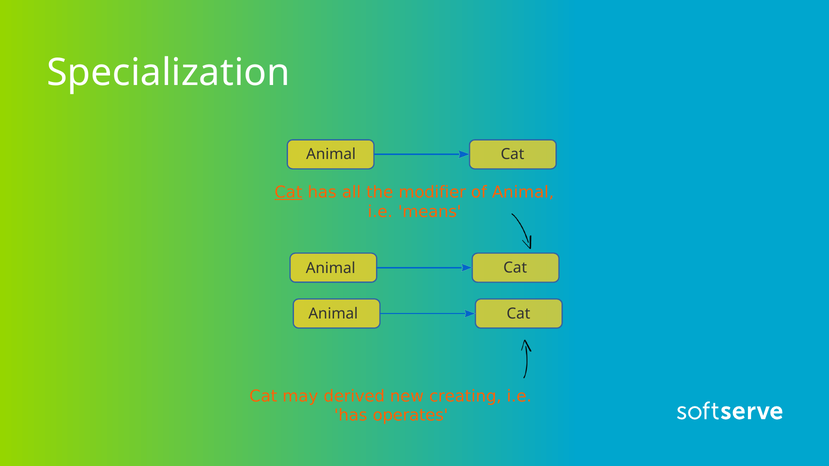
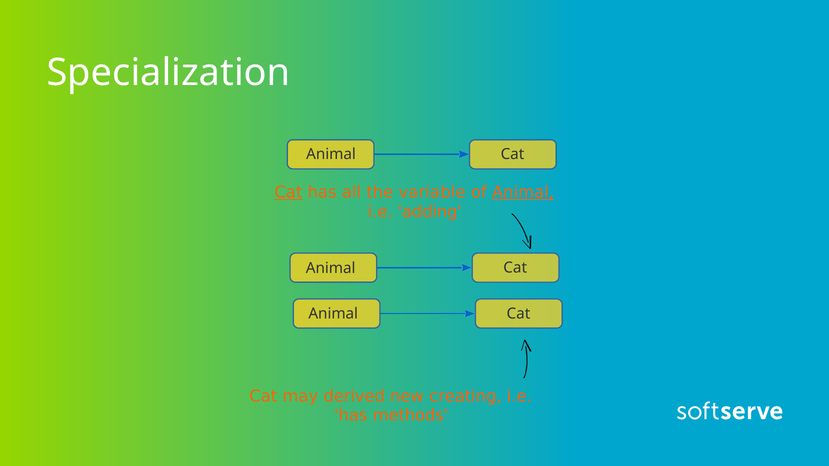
modifier: modifier -> variable
Animal at (523, 192) underline: none -> present
means: means -> adding
operates: operates -> methods
